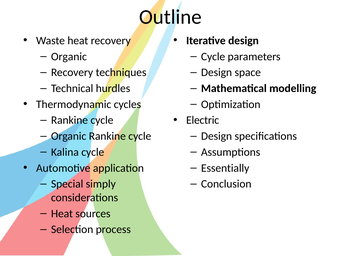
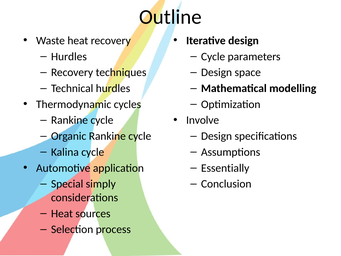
Organic at (69, 56): Organic -> Hurdles
Electric: Electric -> Involve
